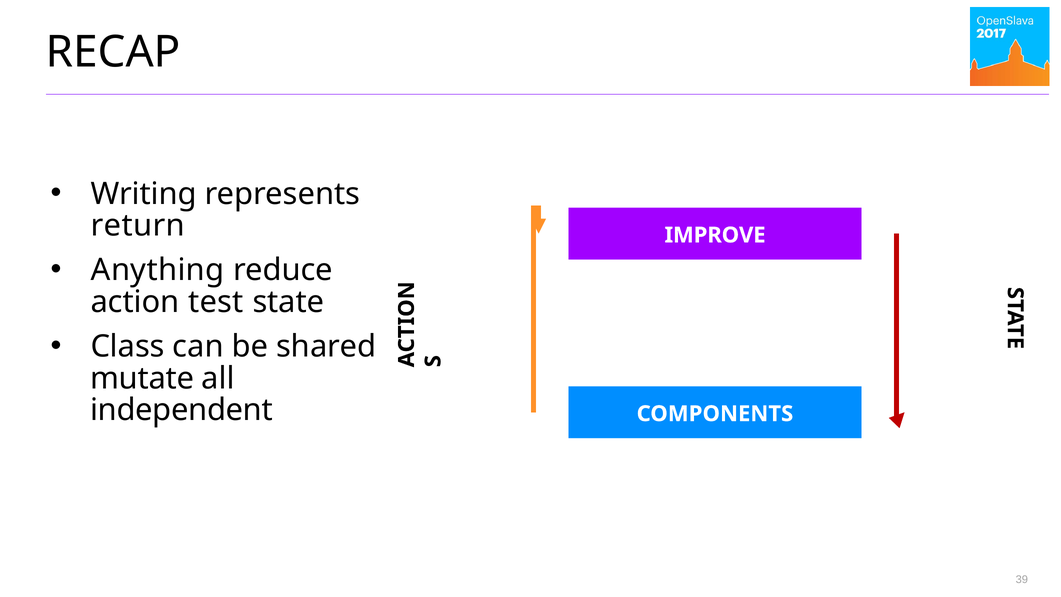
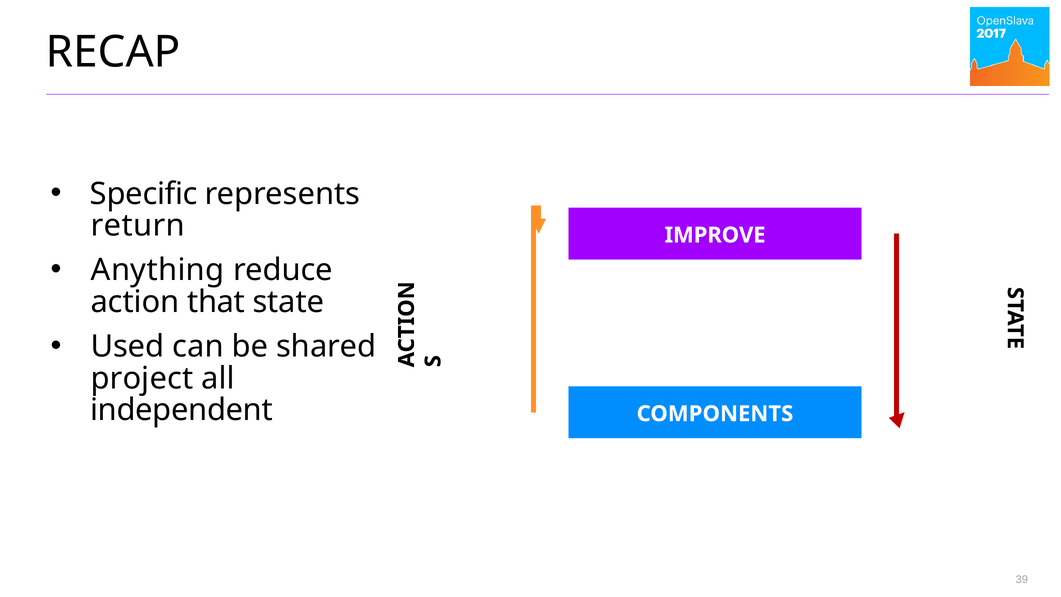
Writing: Writing -> Specific
test: test -> that
Class: Class -> Used
mutate: mutate -> project
